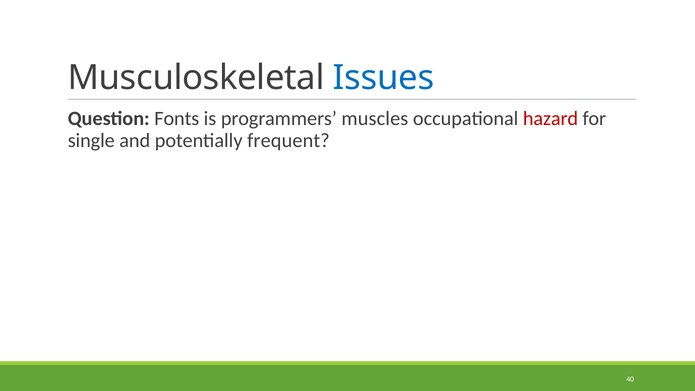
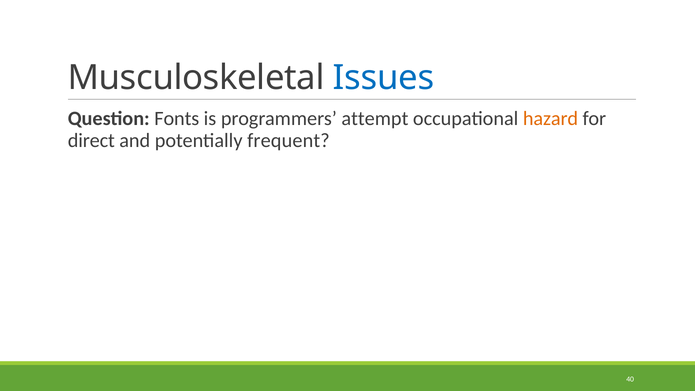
muscles: muscles -> attempt
hazard colour: red -> orange
single: single -> direct
